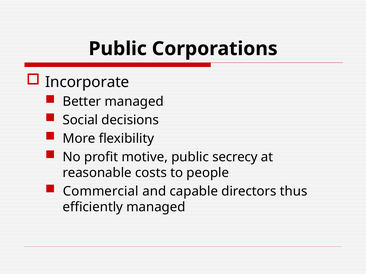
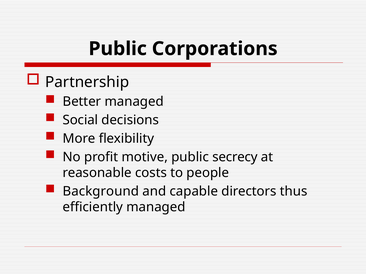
Incorporate: Incorporate -> Partnership
Commercial: Commercial -> Background
